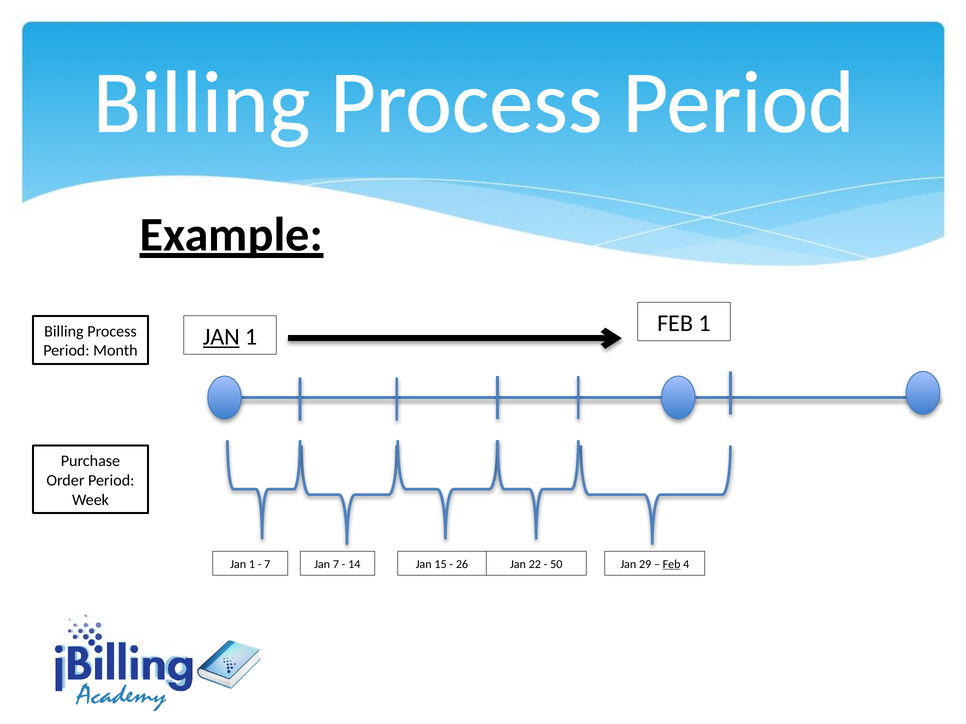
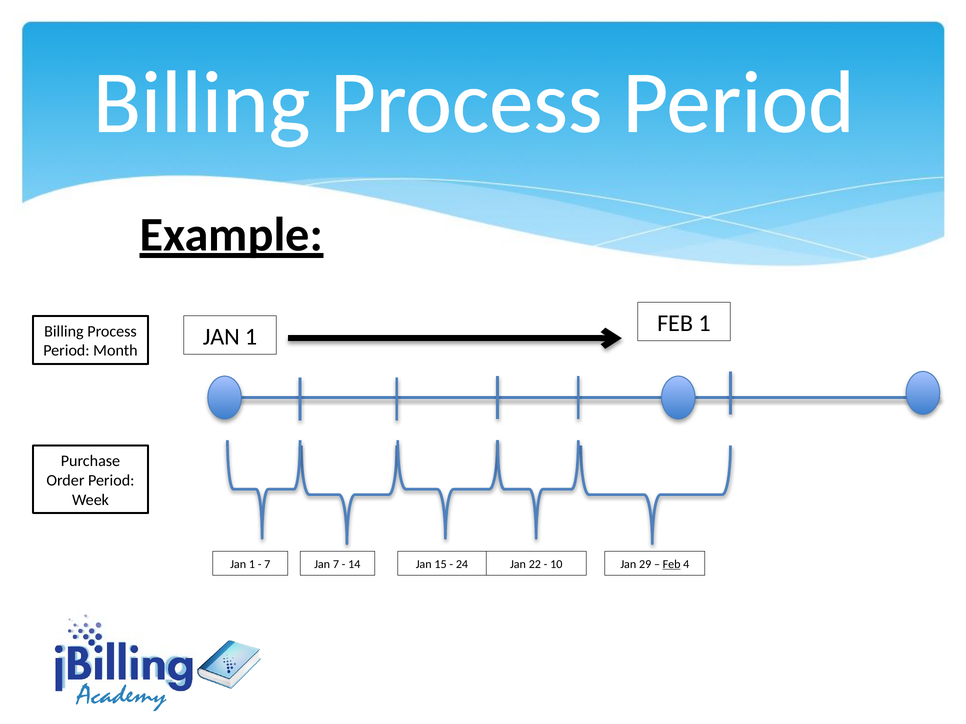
JAN at (221, 337) underline: present -> none
26: 26 -> 24
50: 50 -> 10
